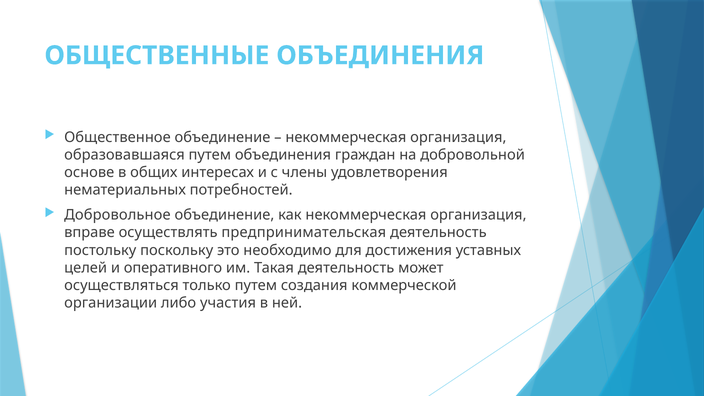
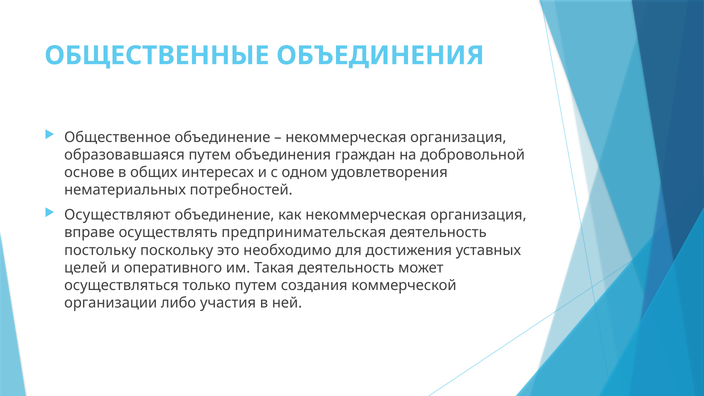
члены: члены -> одном
Добровольное: Добровольное -> Осуществляют
